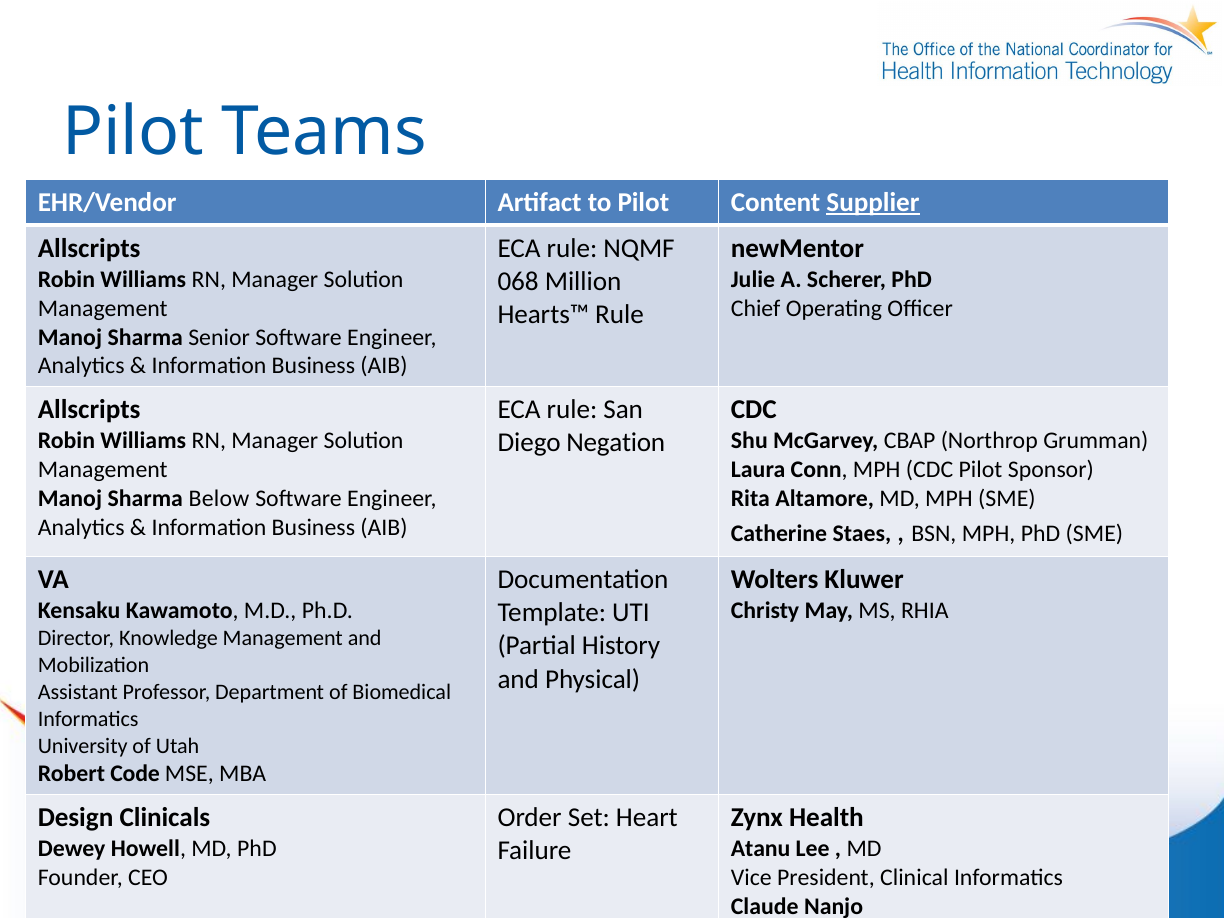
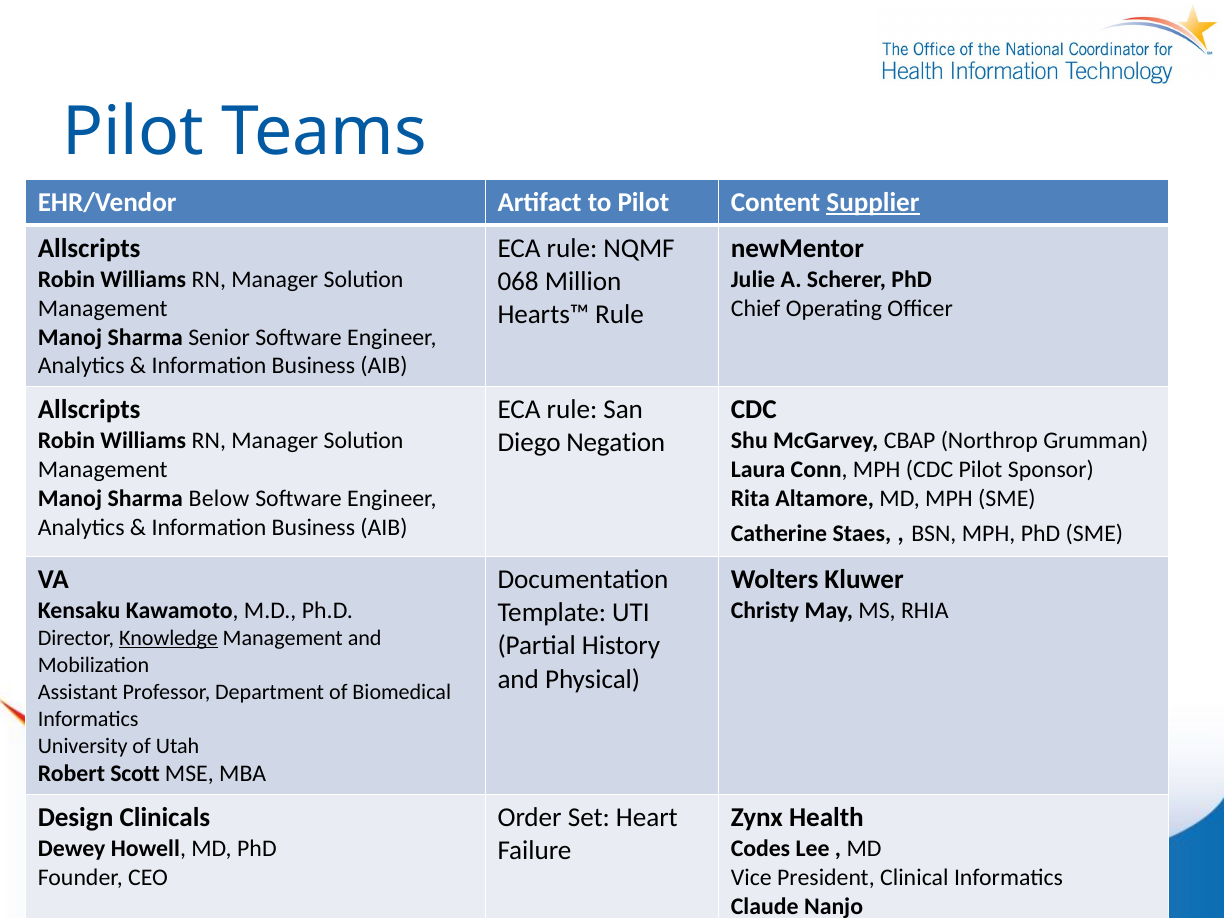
Knowledge underline: none -> present
Code: Code -> Scott
Atanu: Atanu -> Codes
